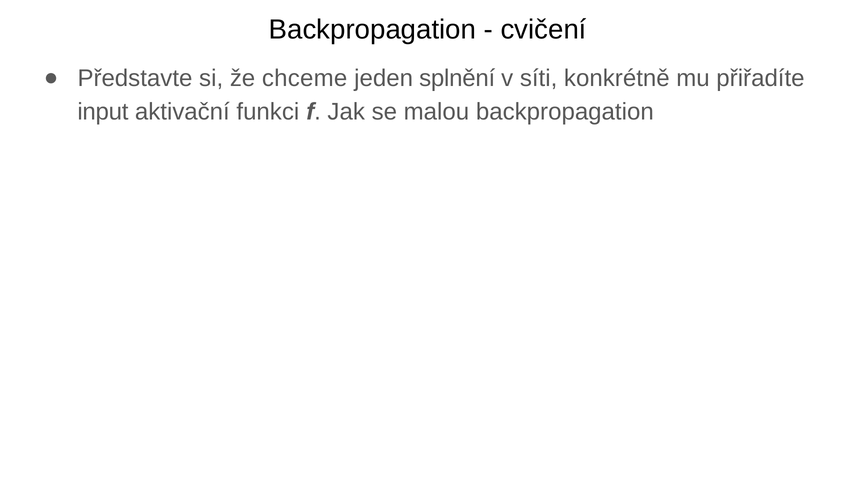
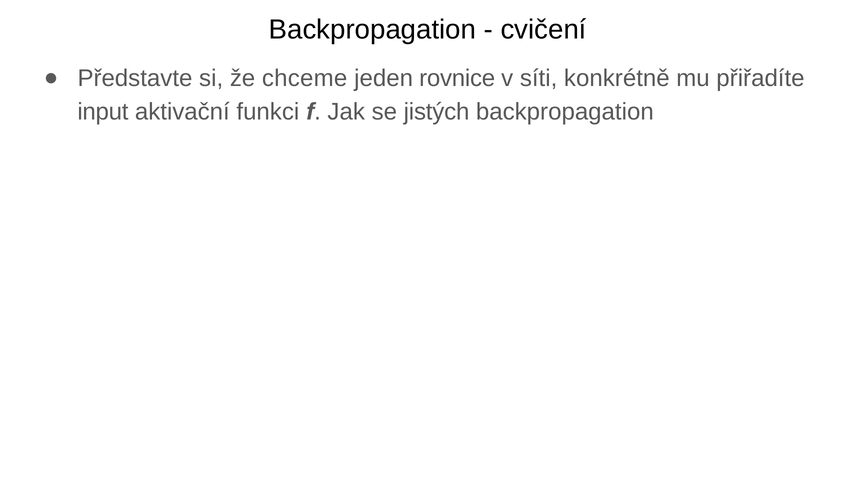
splnění: splnění -> rovnice
malou: malou -> jistých
